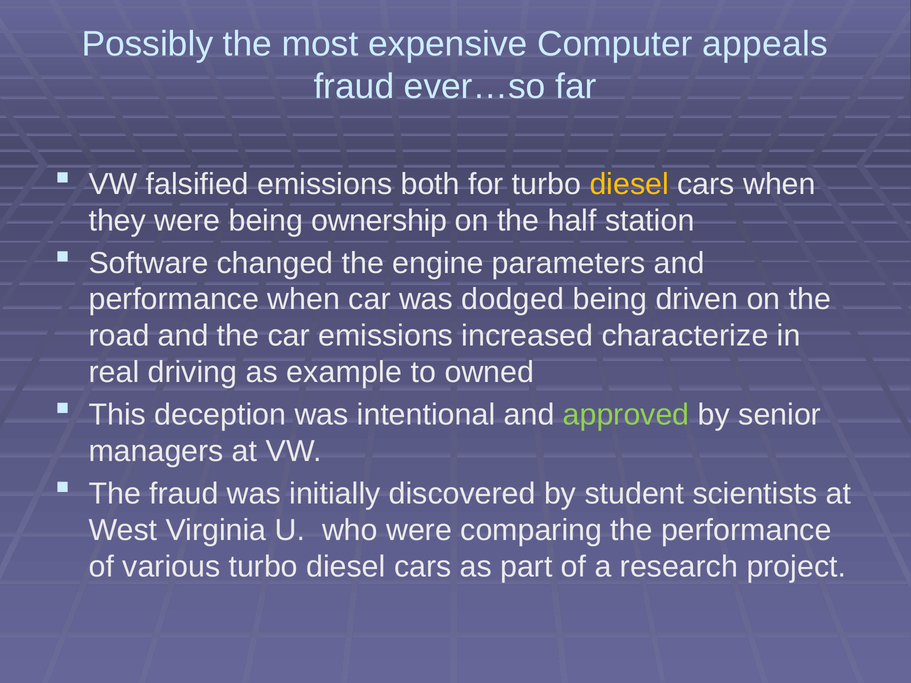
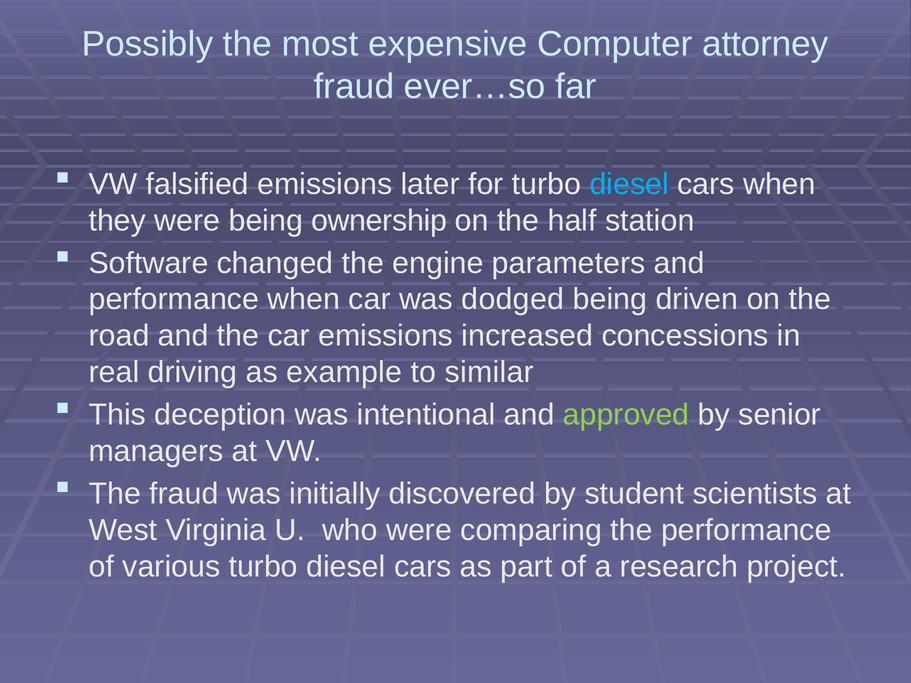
appeals: appeals -> attorney
both: both -> later
diesel at (629, 184) colour: yellow -> light blue
characterize: characterize -> concessions
owned: owned -> similar
